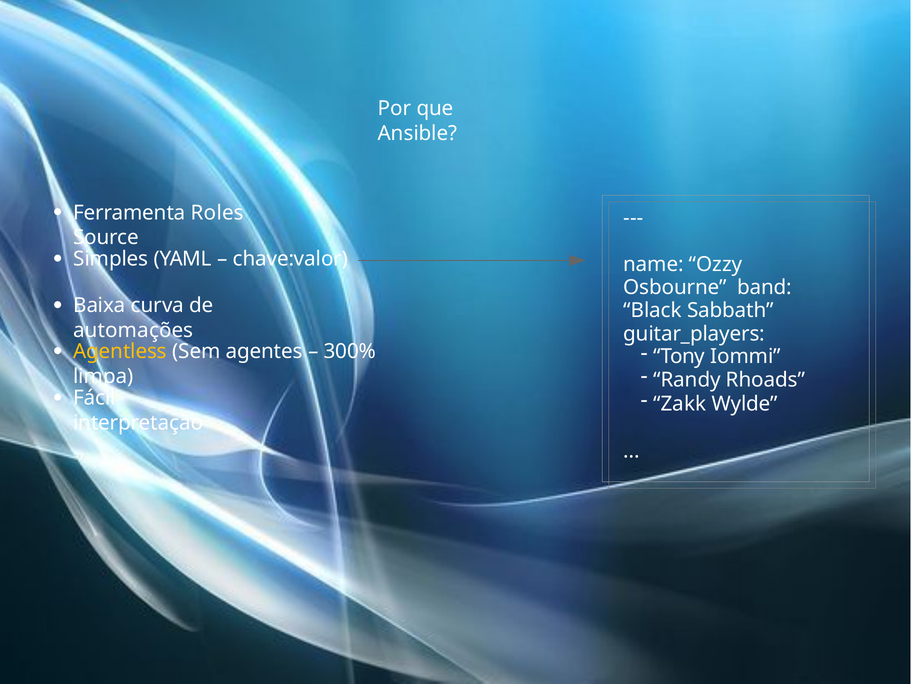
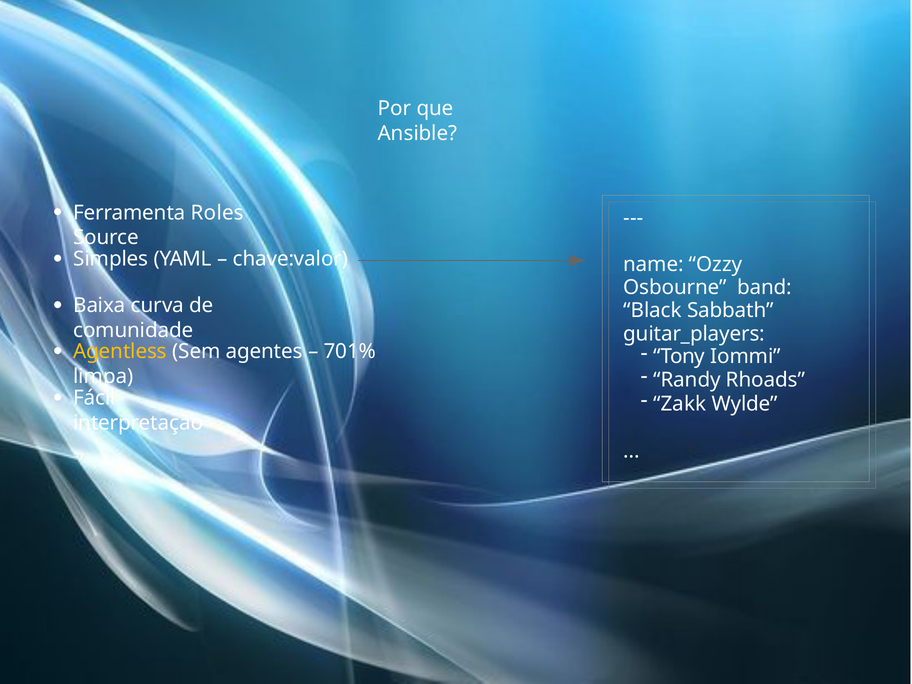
automações: automações -> comunidade
300%: 300% -> 701%
